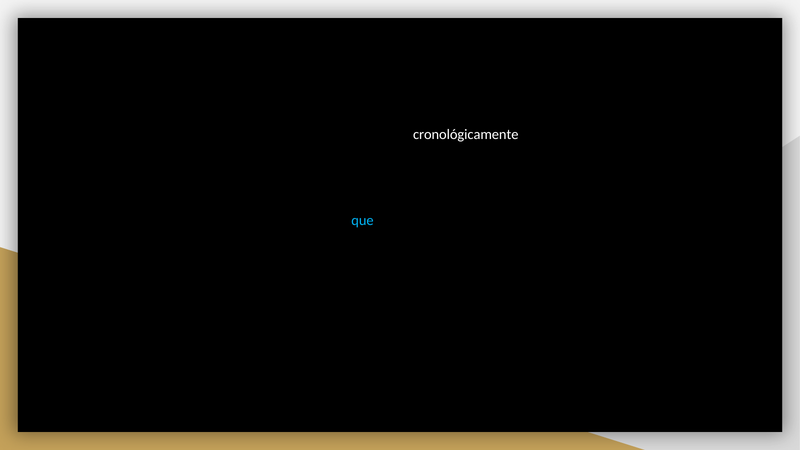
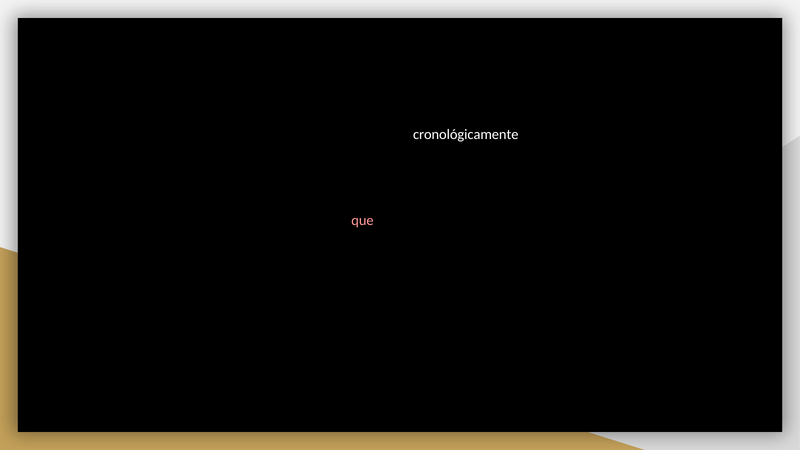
que at (362, 221) colour: light blue -> pink
